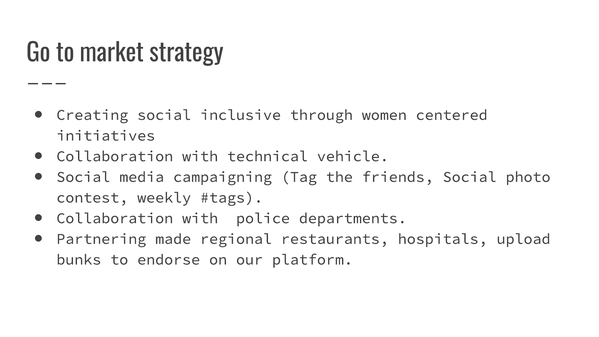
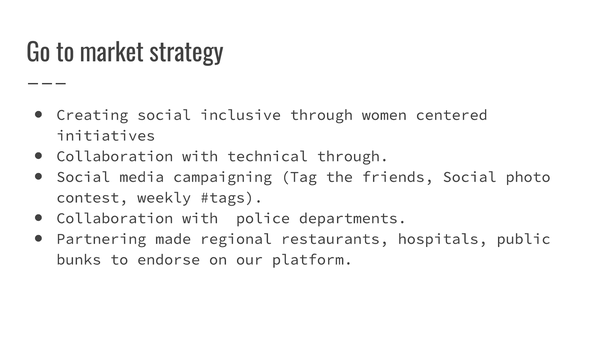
technical vehicle: vehicle -> through
upload: upload -> public
